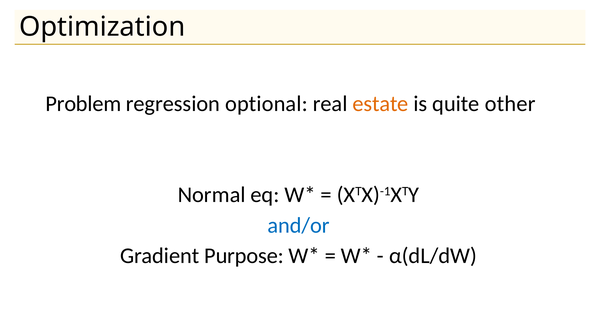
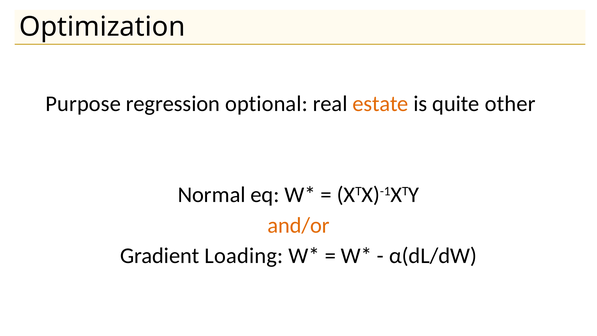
Problem: Problem -> Purpose
and/or colour: blue -> orange
Purpose: Purpose -> Loading
